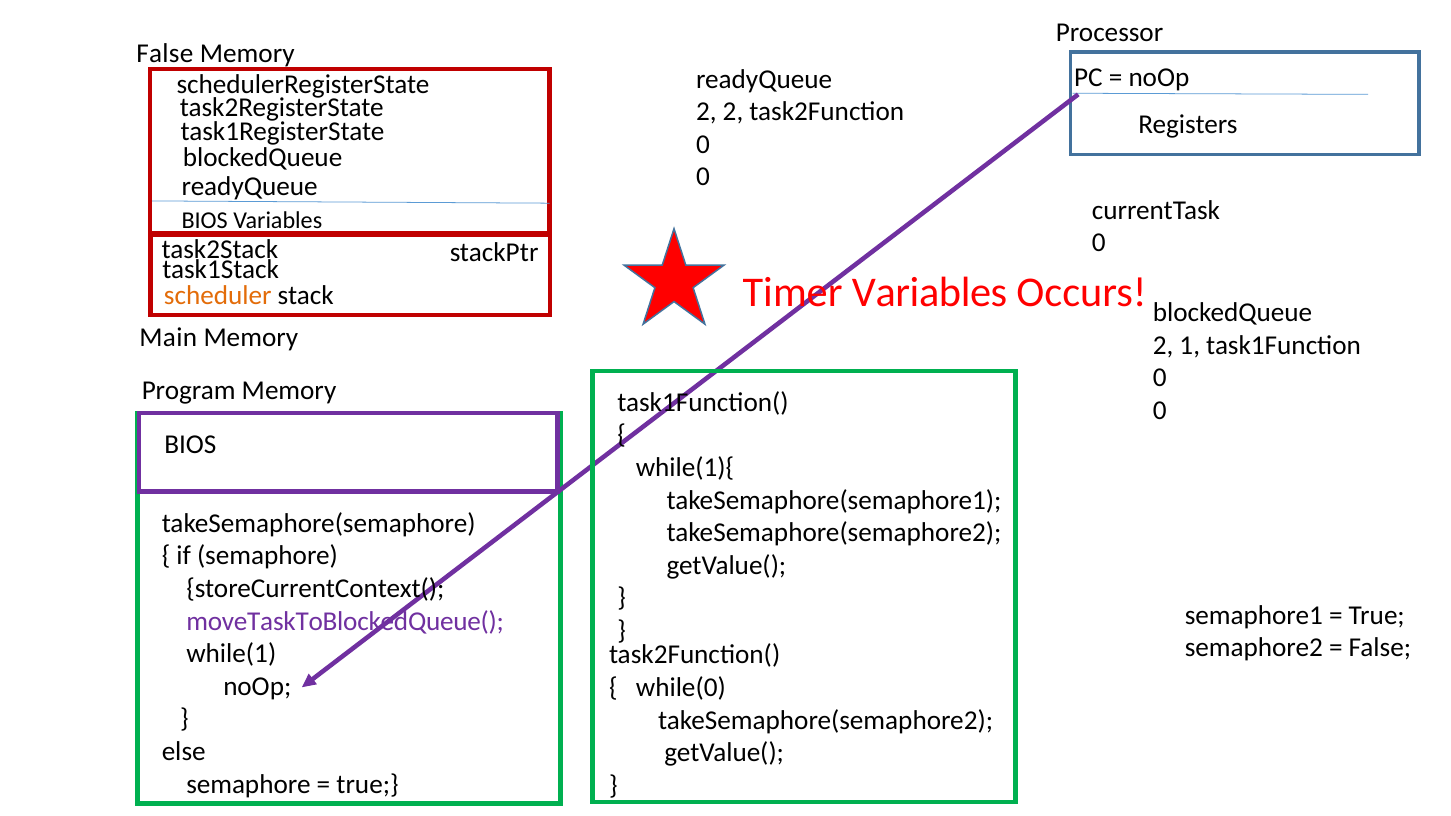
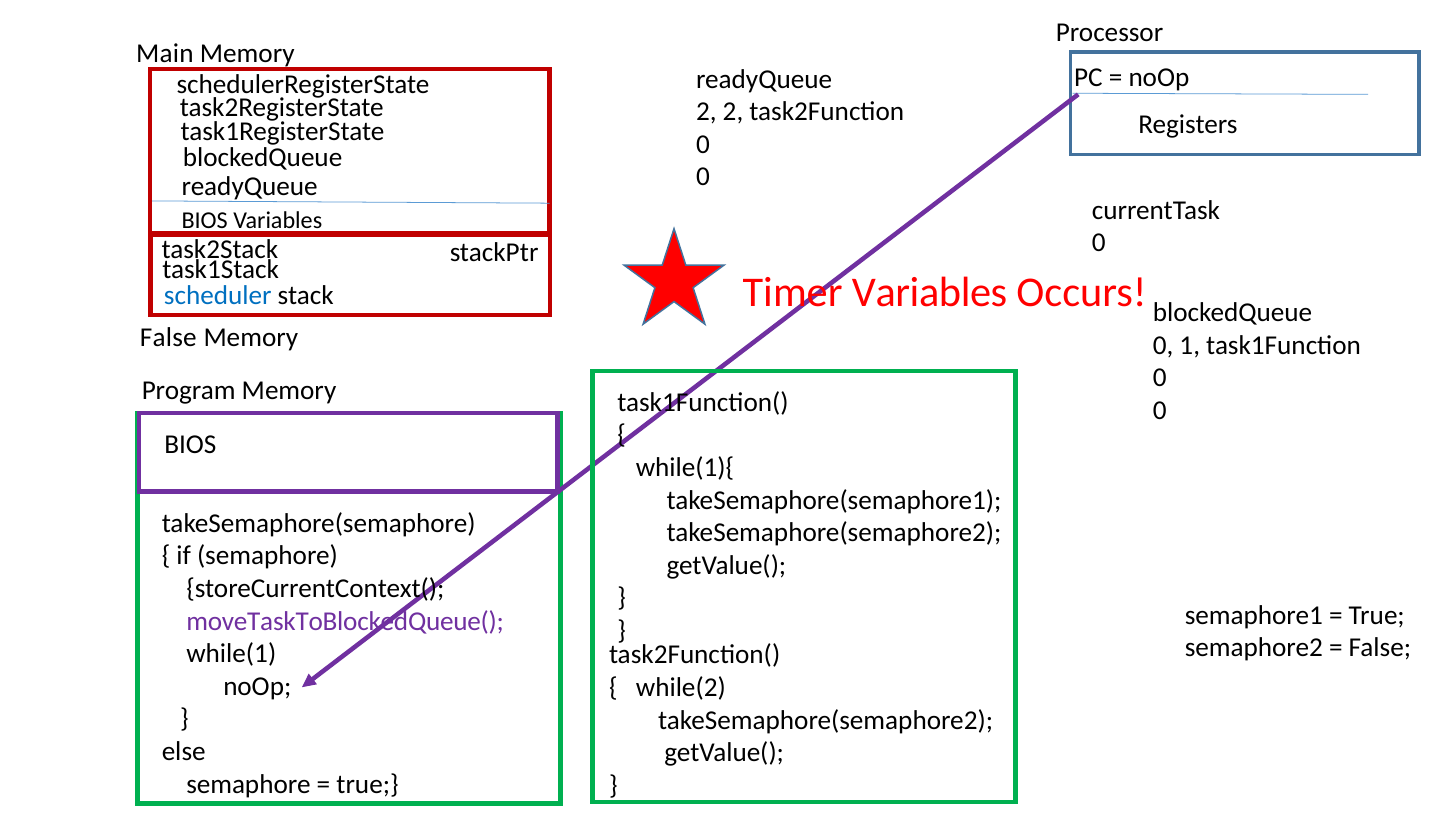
False at (165, 54): False -> Main
scheduler colour: orange -> blue
Main at (168, 338): Main -> False
2 at (1163, 345): 2 -> 0
while(0: while(0 -> while(2
